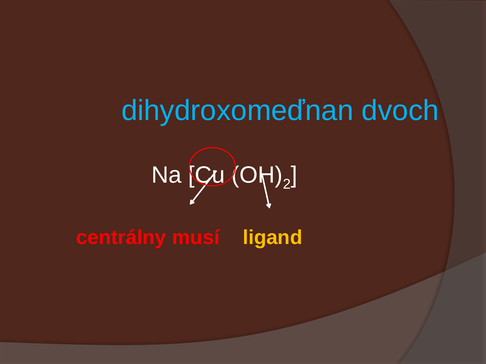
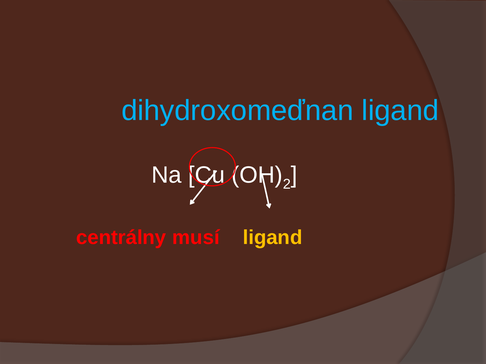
dihydroxomeďnan dvoch: dvoch -> ligand
